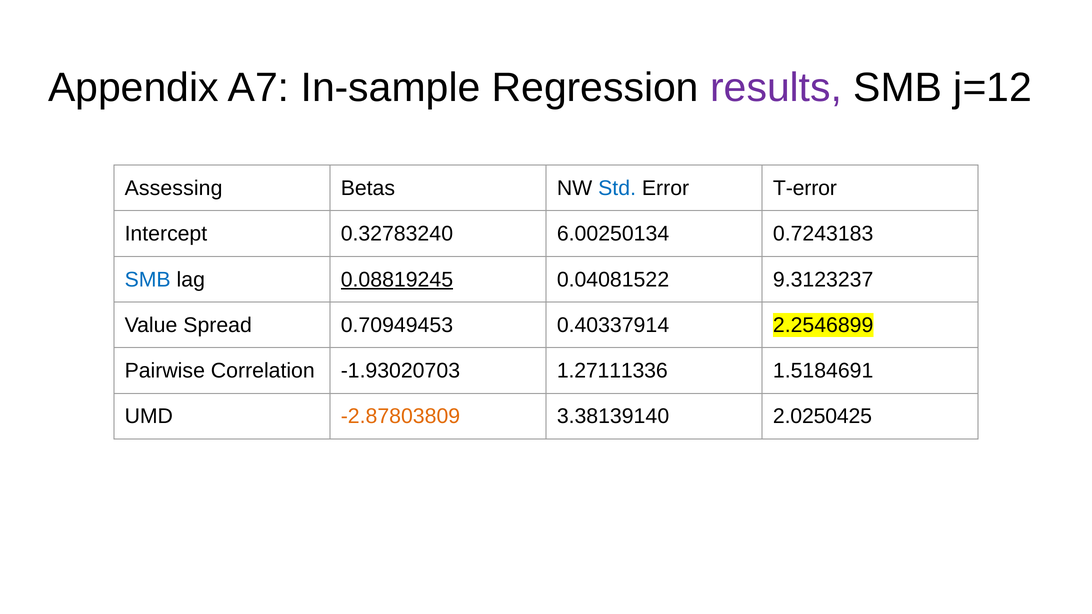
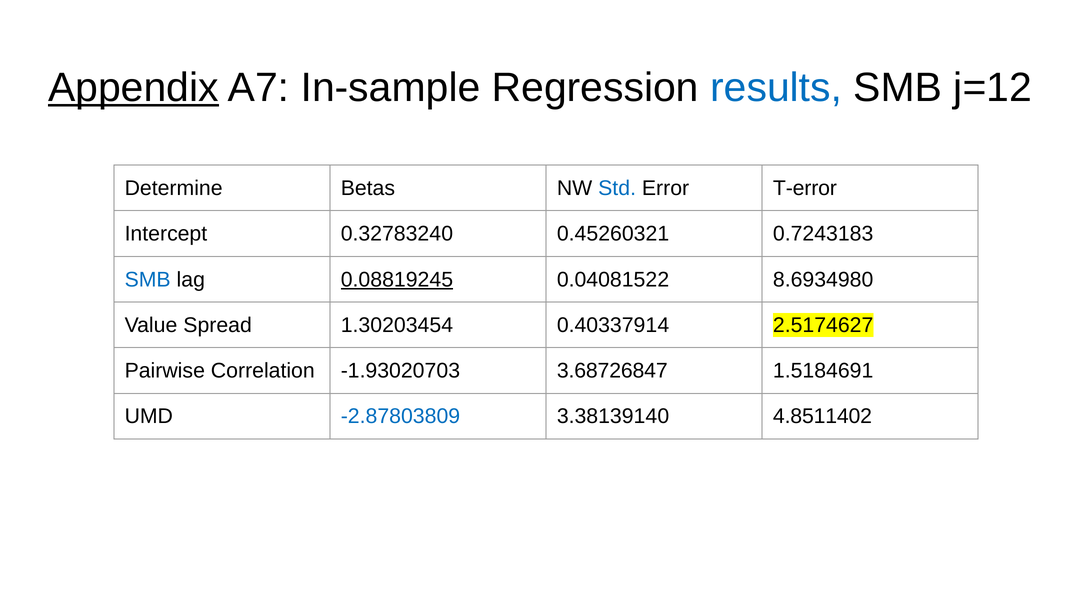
Appendix underline: none -> present
results colour: purple -> blue
Assessing: Assessing -> Determine
6.00250134: 6.00250134 -> 0.45260321
9.3123237: 9.3123237 -> 8.6934980
0.70949453: 0.70949453 -> 1.30203454
2.2546899: 2.2546899 -> 2.5174627
1.27111336: 1.27111336 -> 3.68726847
-2.87803809 colour: orange -> blue
2.0250425: 2.0250425 -> 4.8511402
